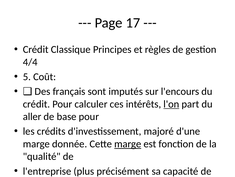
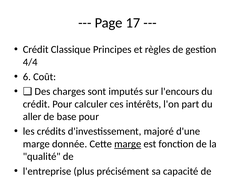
5 at (27, 76): 5 -> 6
français: français -> charges
l'on underline: present -> none
